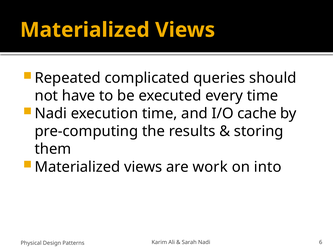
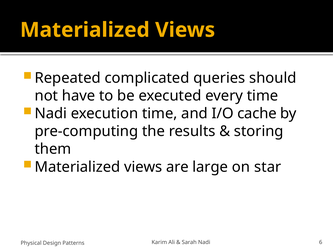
work: work -> large
into: into -> star
